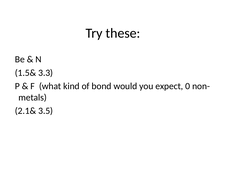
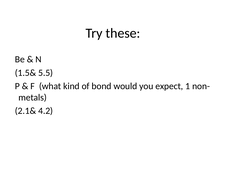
3.3: 3.3 -> 5.5
0: 0 -> 1
3.5: 3.5 -> 4.2
